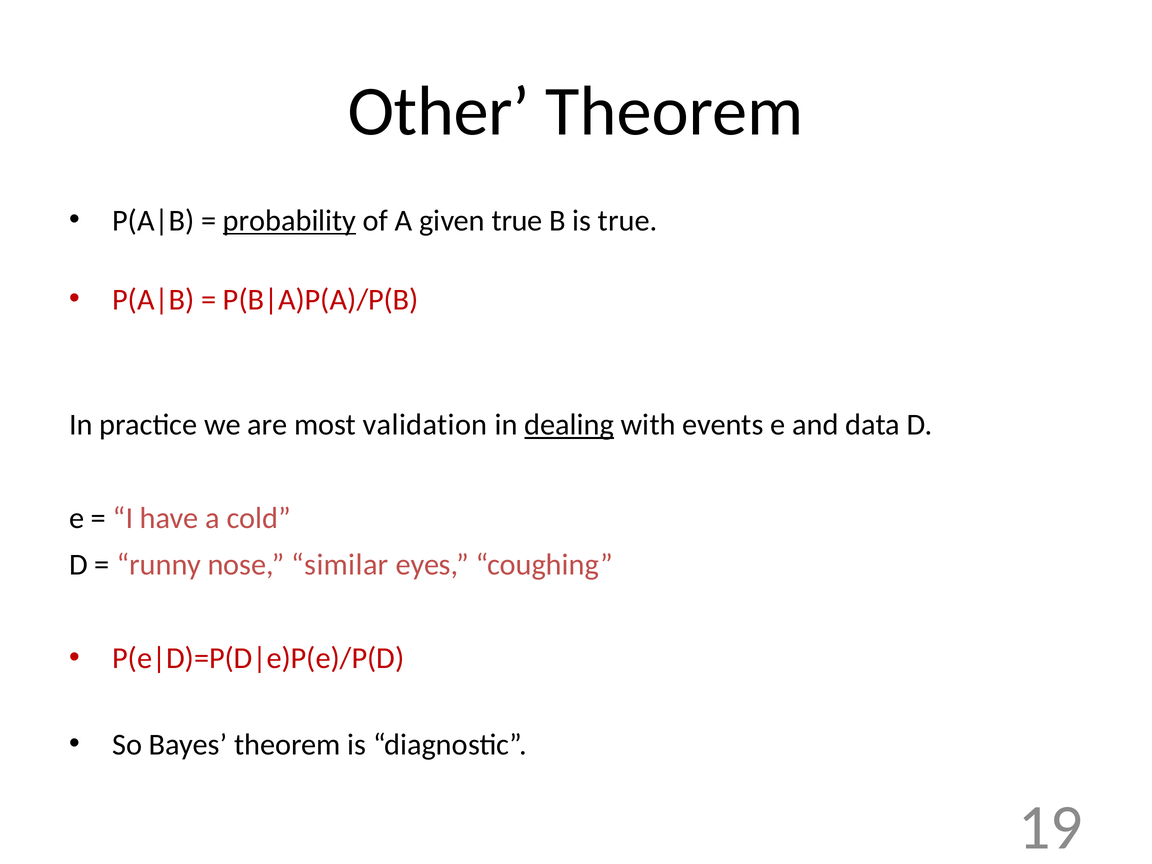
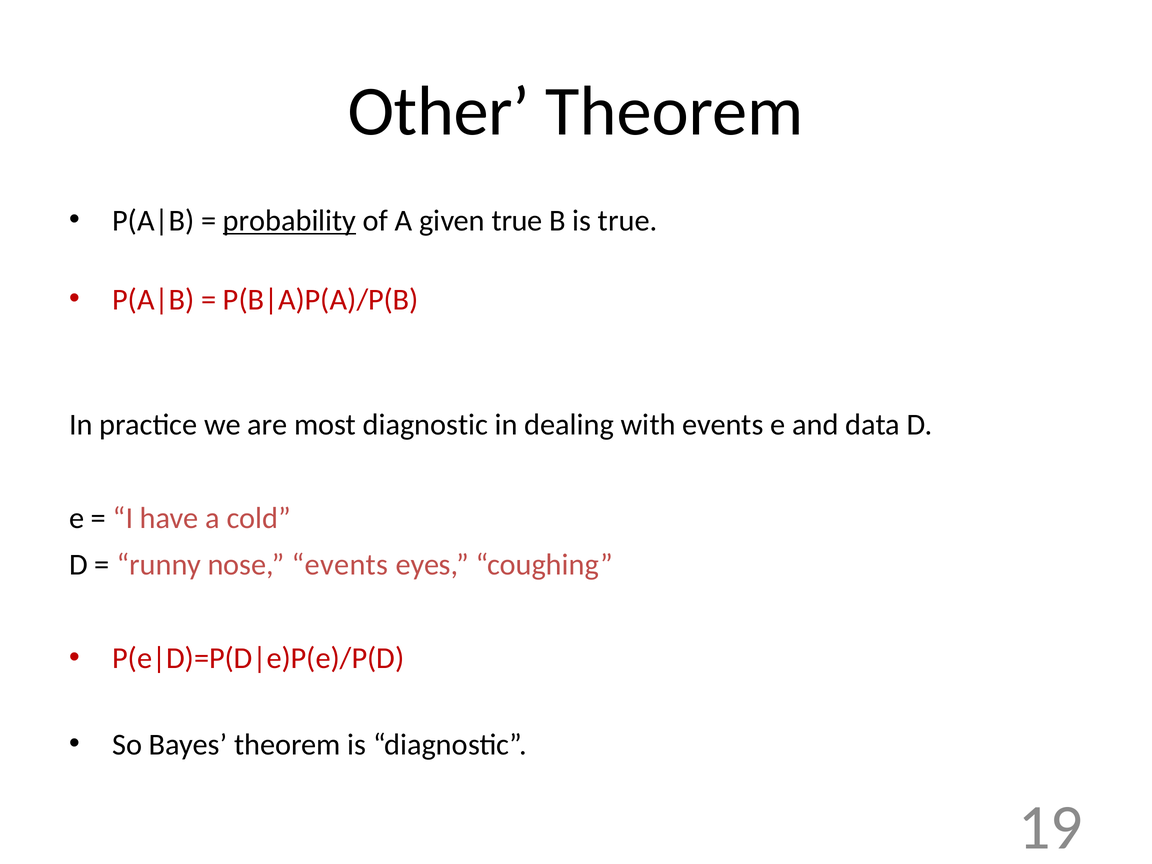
most validation: validation -> diagnostic
dealing underline: present -> none
nose similar: similar -> events
